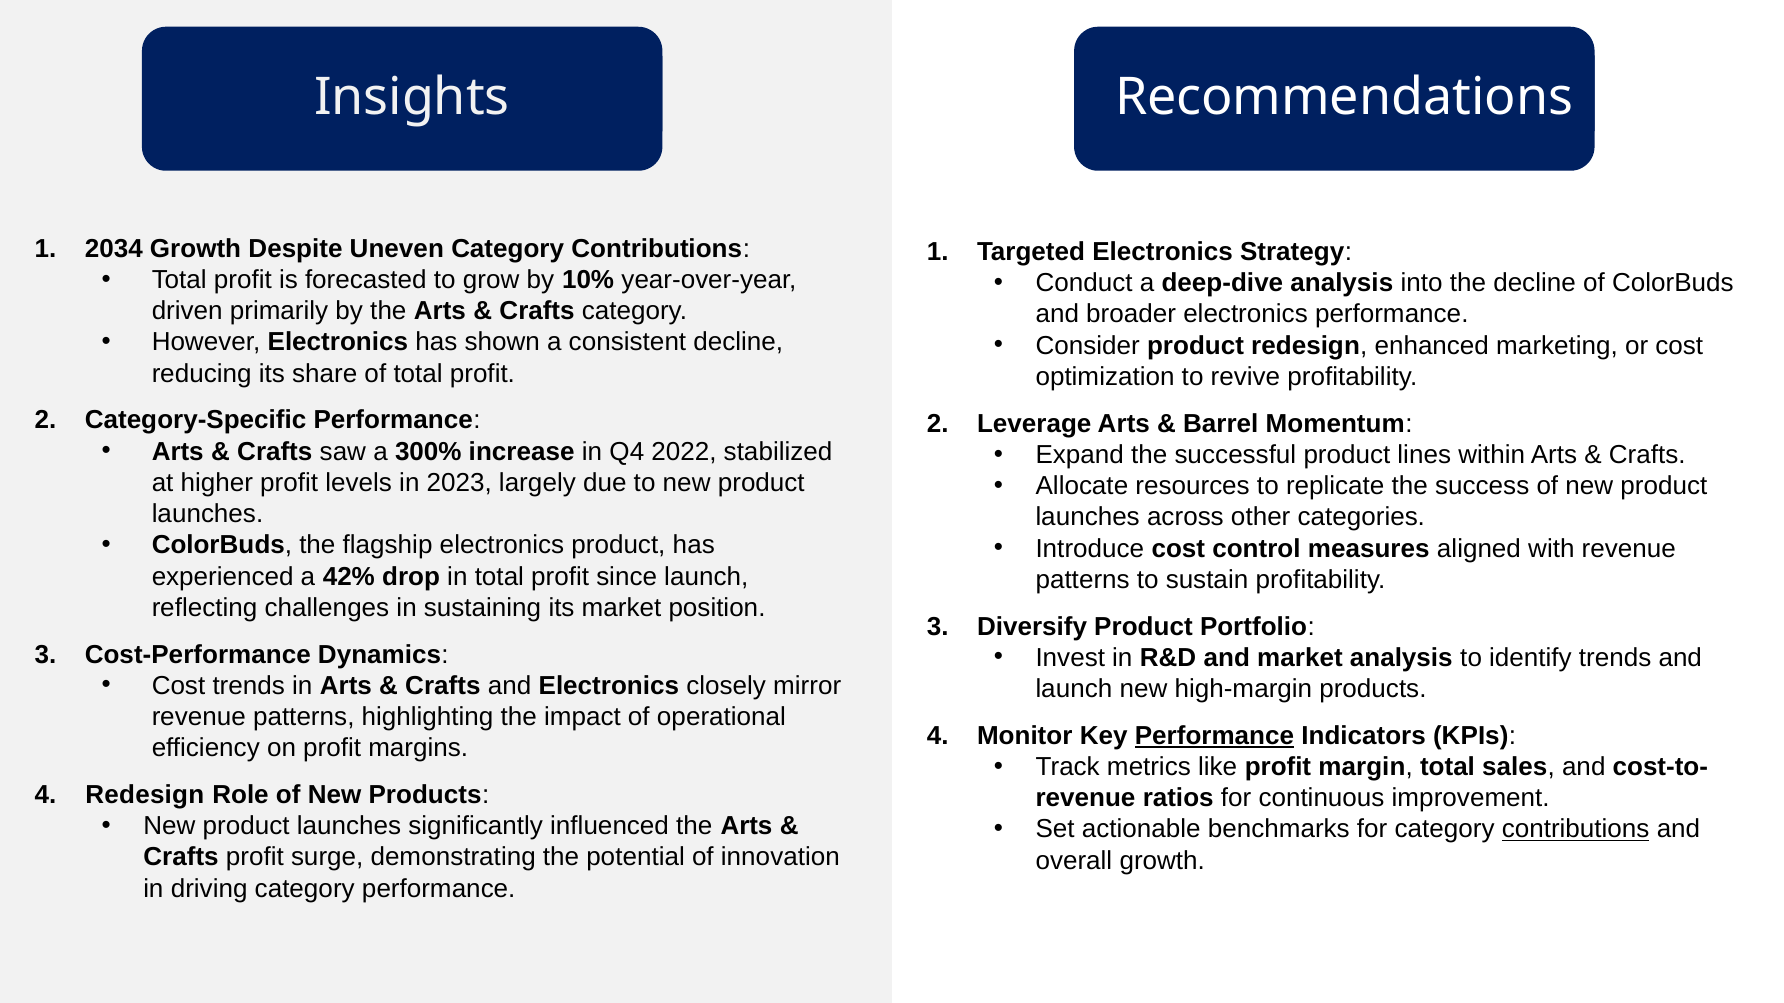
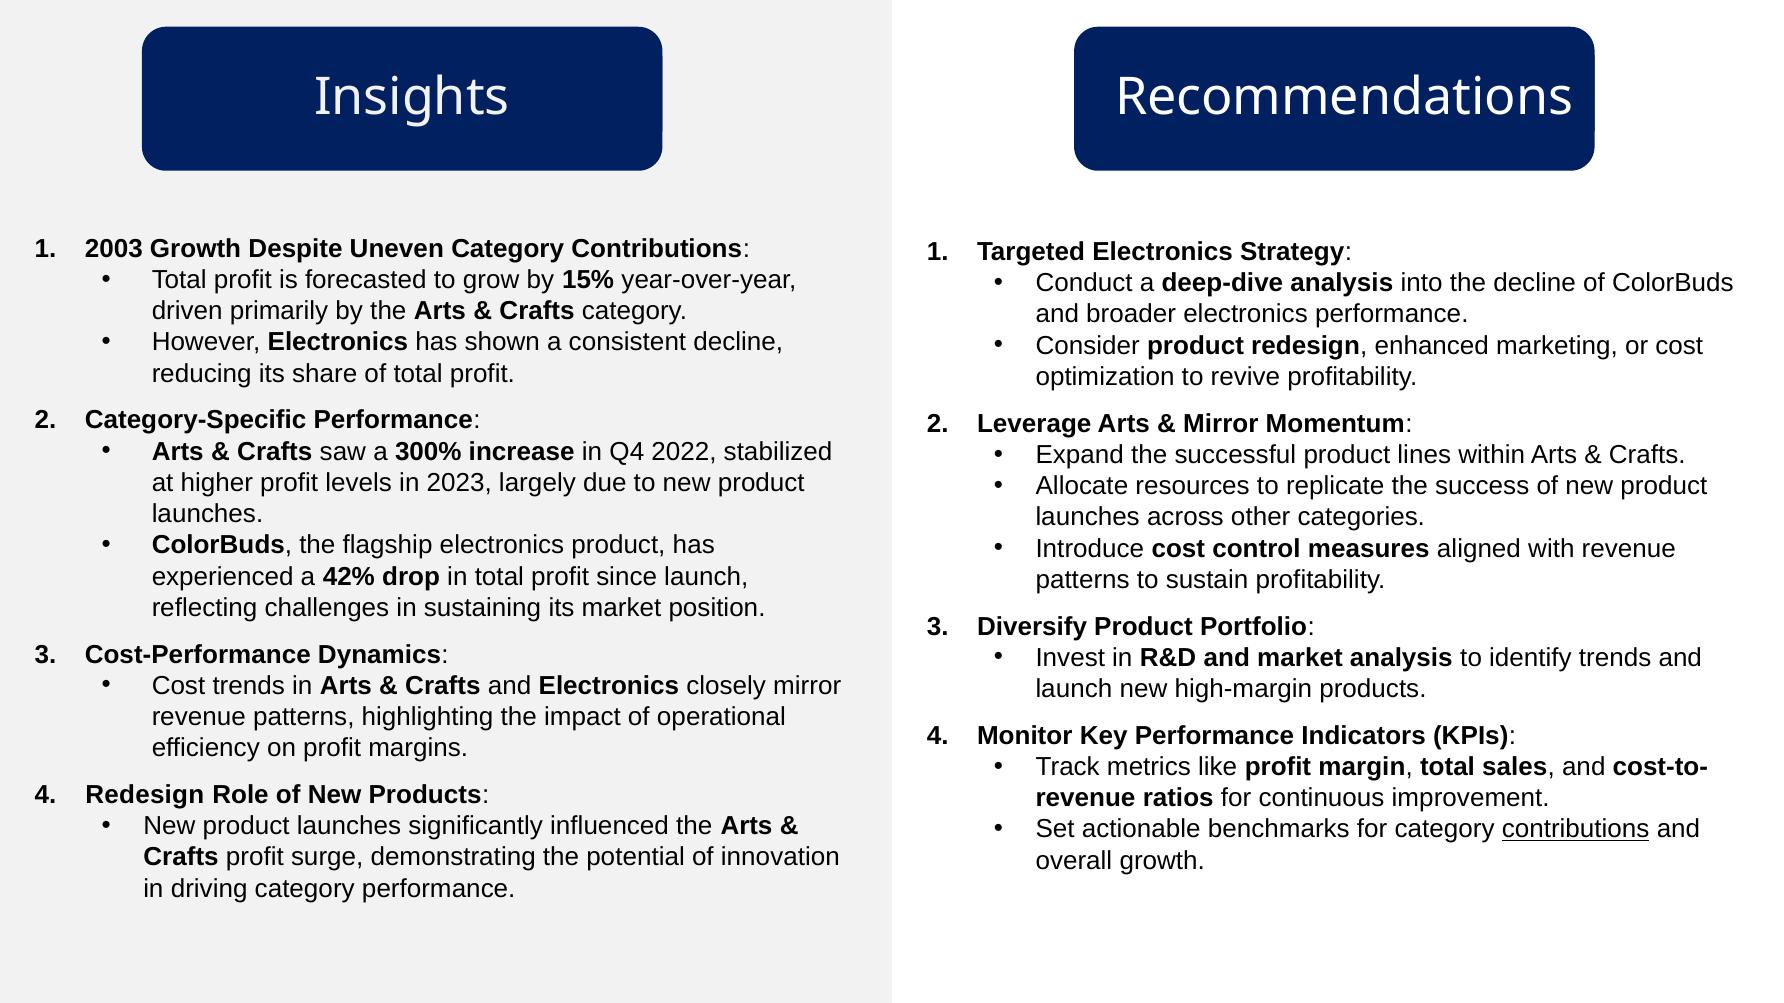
2034: 2034 -> 2003
10%: 10% -> 15%
Barrel at (1221, 424): Barrel -> Mirror
Performance at (1214, 736) underline: present -> none
